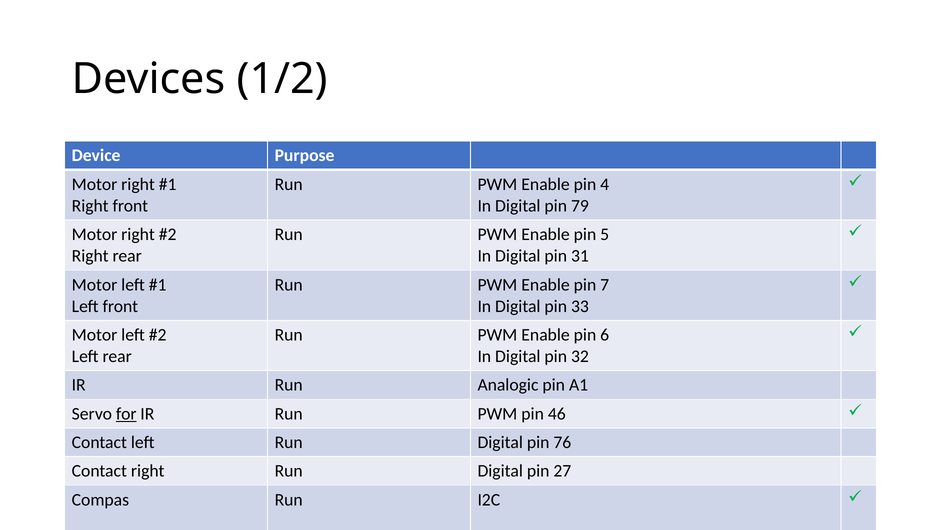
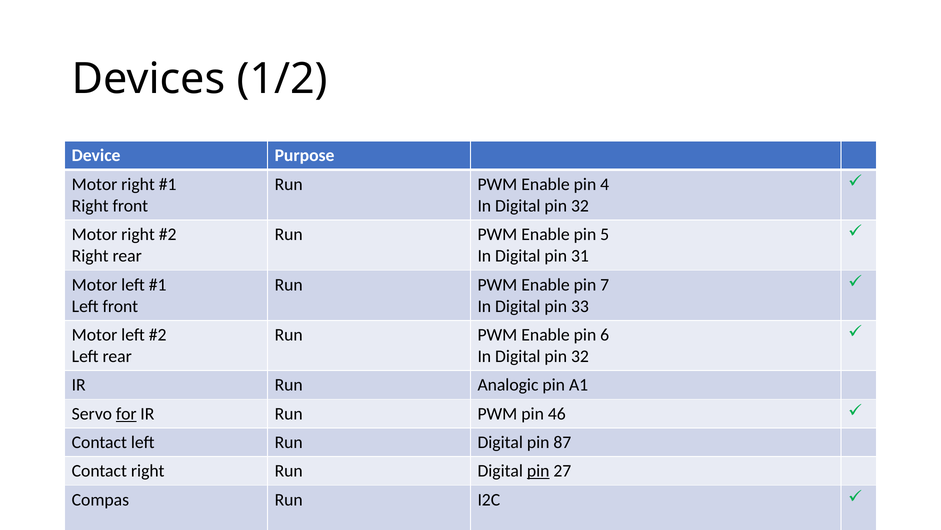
79 at (580, 206): 79 -> 32
76: 76 -> 87
pin at (538, 470) underline: none -> present
